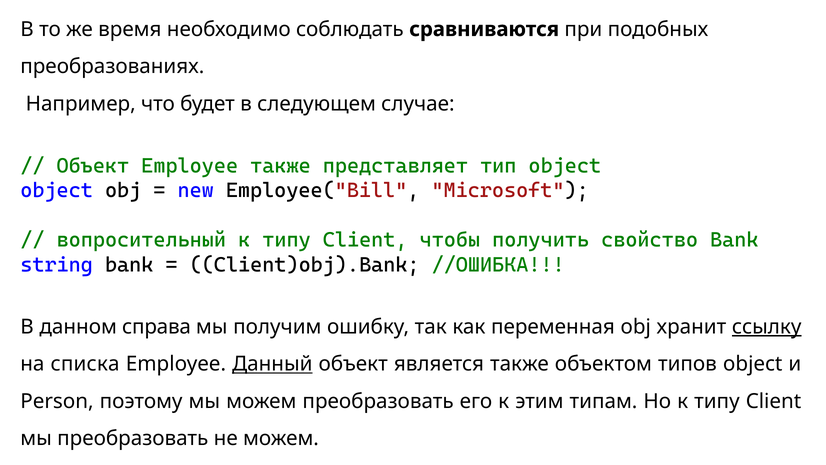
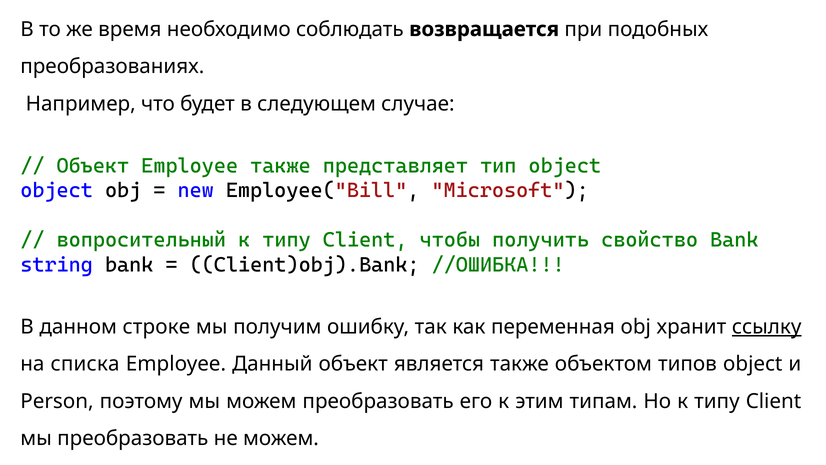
сравниваются: сравниваются -> возвращается
справа: справа -> строке
Данный underline: present -> none
